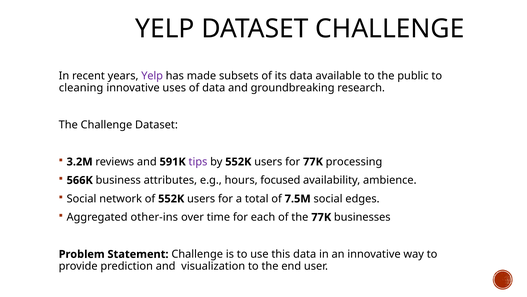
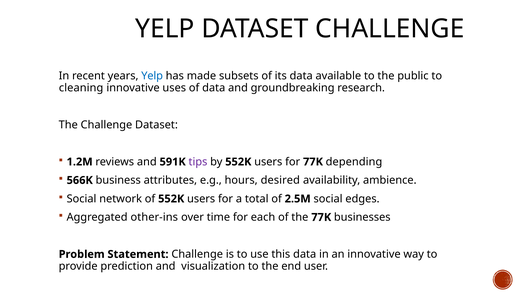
Yelp at (152, 76) colour: purple -> blue
3.2M: 3.2M -> 1.2M
processing: processing -> depending
focused: focused -> desired
7.5M: 7.5M -> 2.5M
